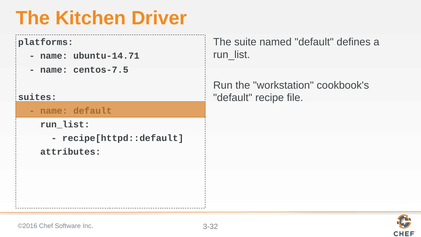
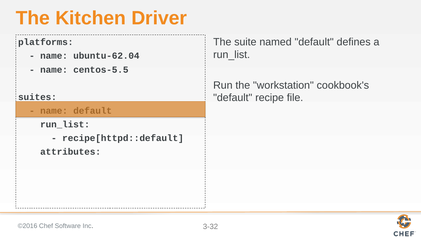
ubuntu-14.71: ubuntu-14.71 -> ubuntu-62.04
centos-7.5: centos-7.5 -> centos-5.5
